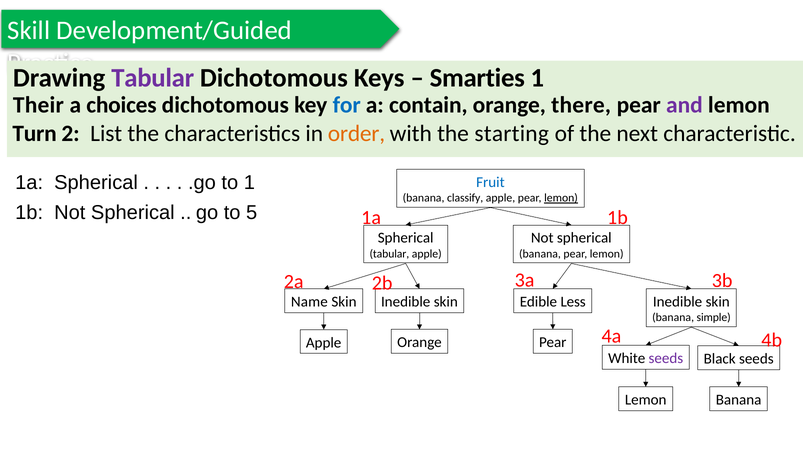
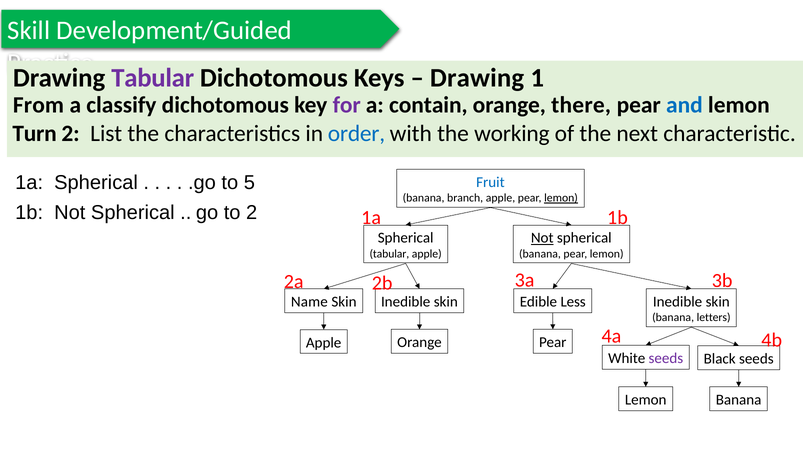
Smarties at (477, 78): Smarties -> Drawing
Their: Their -> From
choices: choices -> classify
for colour: blue -> purple
and colour: purple -> blue
order colour: orange -> blue
starting: starting -> working
to 1: 1 -> 5
classify: classify -> branch
to 5: 5 -> 2
Not at (542, 238) underline: none -> present
simple: simple -> letters
